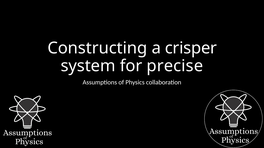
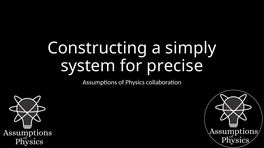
crisper: crisper -> simply
